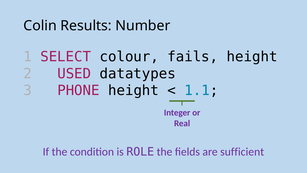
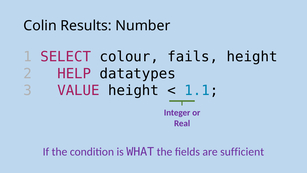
USED: USED -> HELP
PHONE: PHONE -> VALUE
ROLE: ROLE -> WHAT
